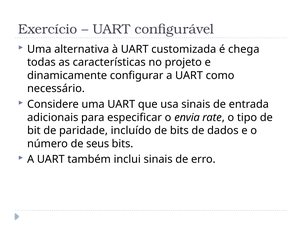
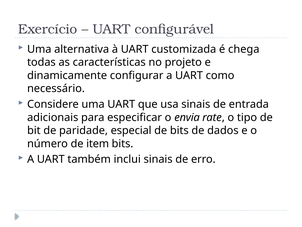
incluído: incluído -> especial
seus: seus -> item
